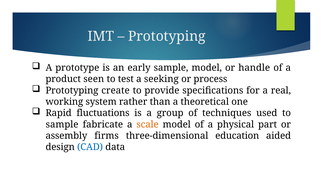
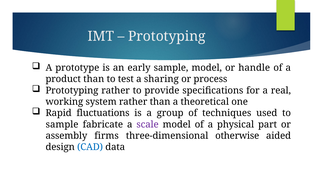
product seen: seen -> than
seeking: seeking -> sharing
Prototyping create: create -> rather
scale colour: orange -> purple
education: education -> otherwise
